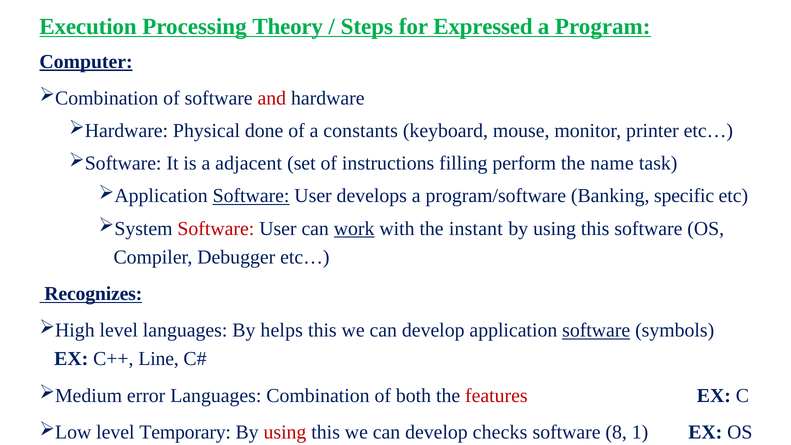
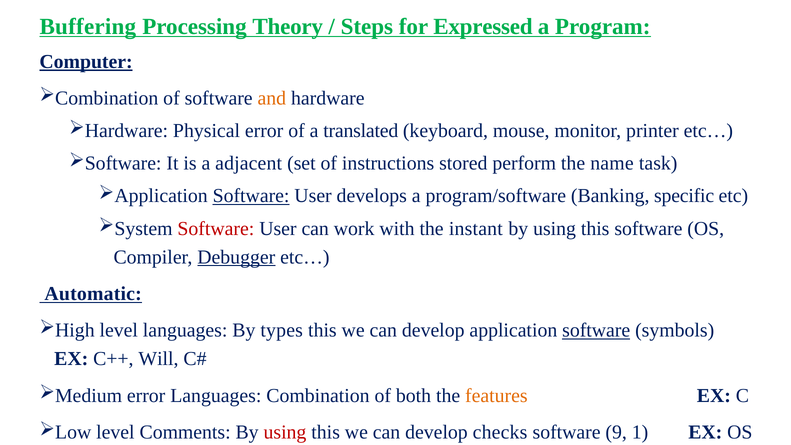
Execution: Execution -> Buffering
and colour: red -> orange
Physical done: done -> error
constants: constants -> translated
filling: filling -> stored
work underline: present -> none
Debugger underline: none -> present
Recognizes: Recognizes -> Automatic
helps: helps -> types
Line: Line -> Will
features colour: red -> orange
Temporary: Temporary -> Comments
8: 8 -> 9
